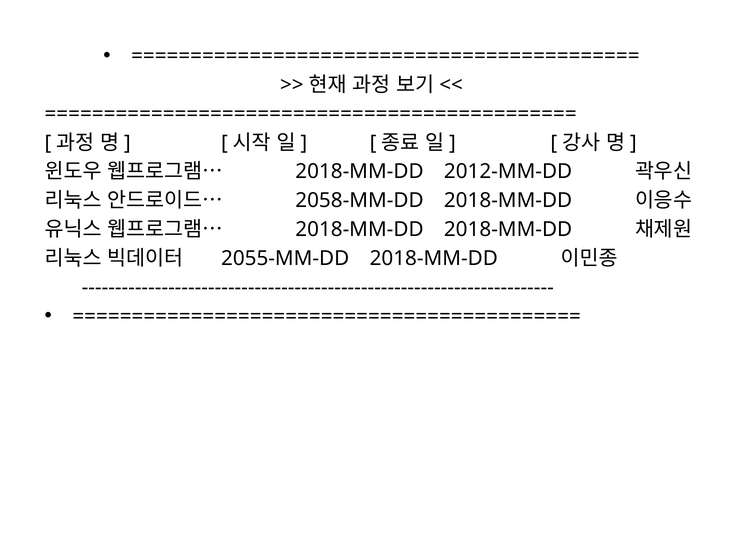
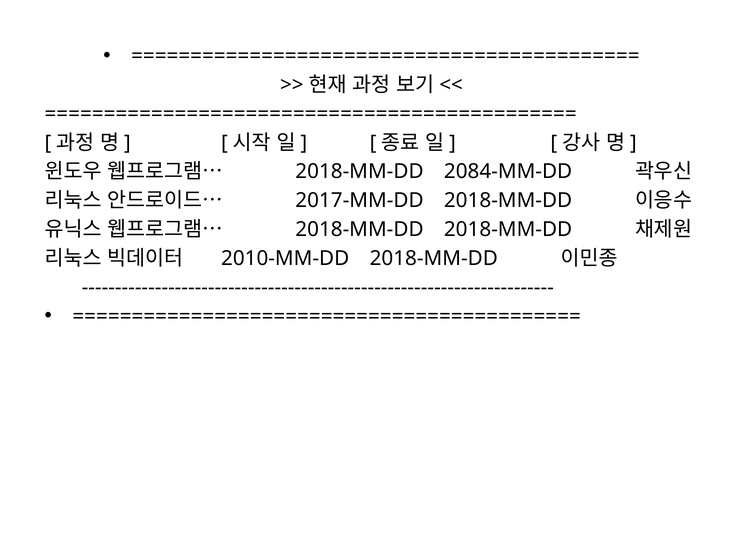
2012-MM-DD: 2012-MM-DD -> 2084-MM-DD
2058-MM-DD: 2058-MM-DD -> 2017-MM-DD
2055-MM-DD: 2055-MM-DD -> 2010-MM-DD
